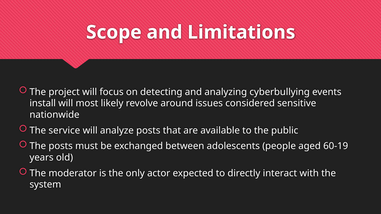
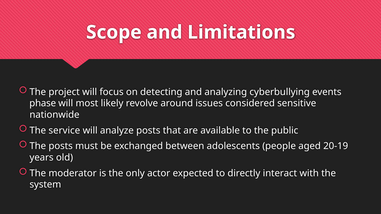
install: install -> phase
60-19: 60-19 -> 20-19
